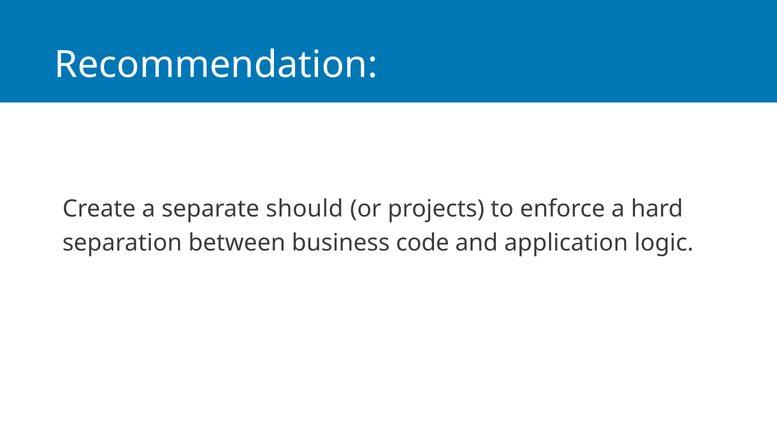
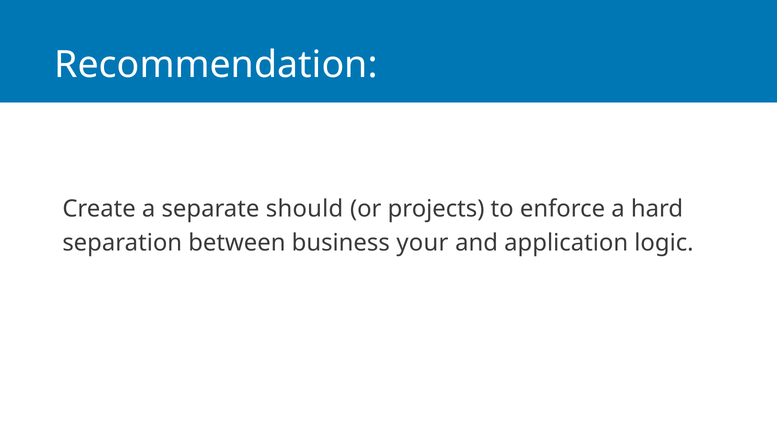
code: code -> your
